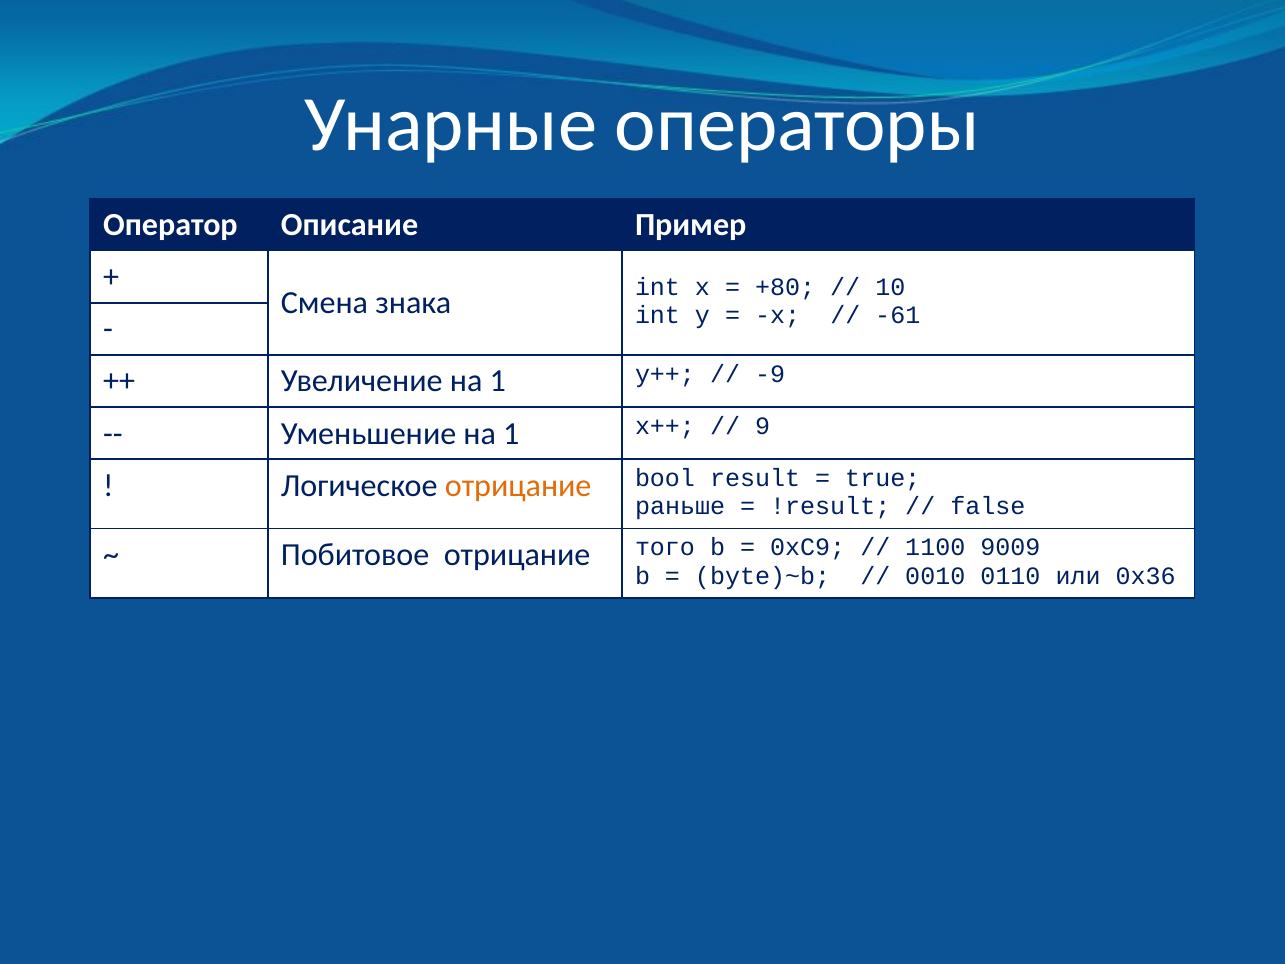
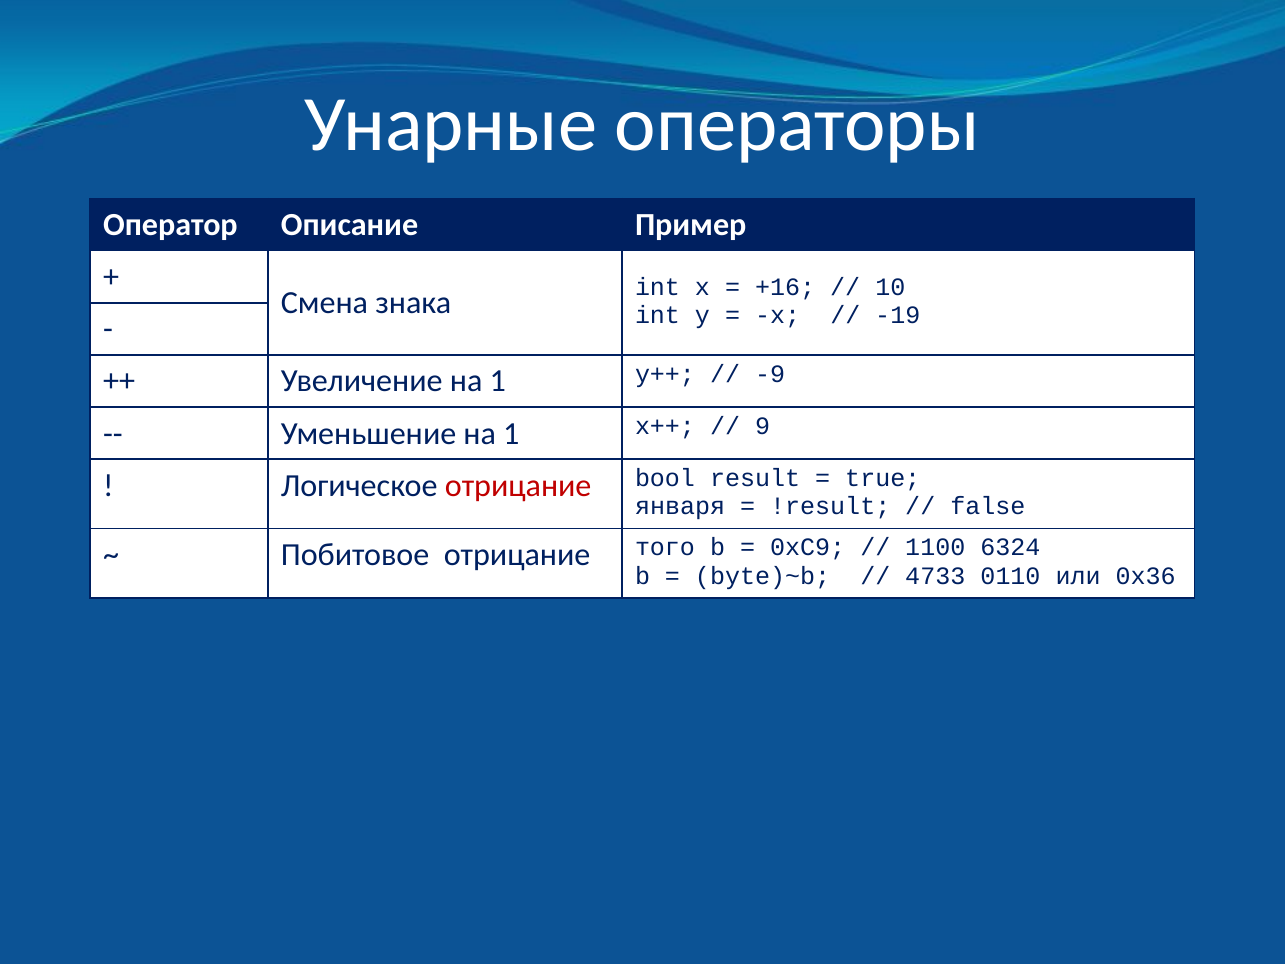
+80: +80 -> +16
-61: -61 -> -19
отрицание at (518, 485) colour: orange -> red
раньше: раньше -> января
9009: 9009 -> 6324
0010: 0010 -> 4733
